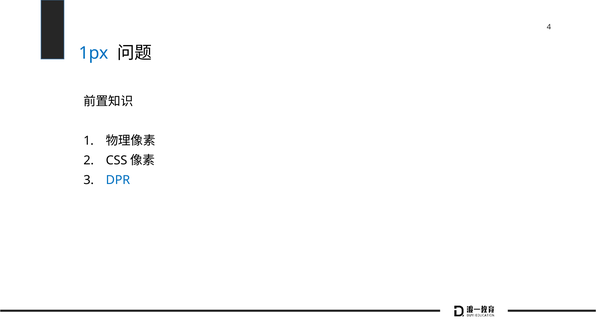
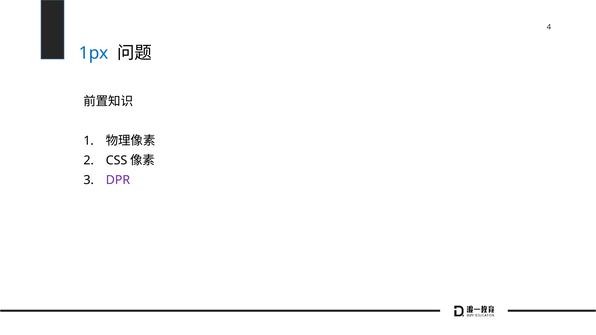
DPR colour: blue -> purple
